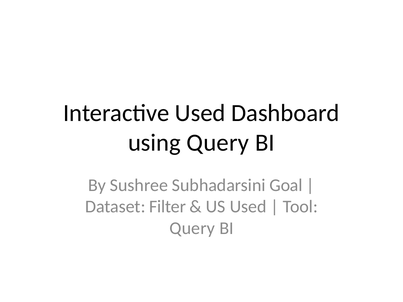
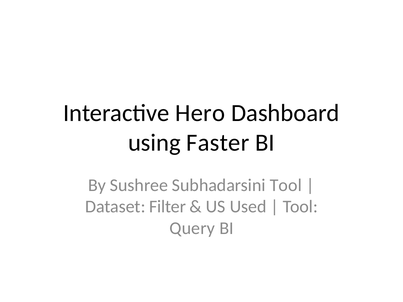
Interactive Used: Used -> Hero
using Query: Query -> Faster
Subhadarsini Goal: Goal -> Tool
